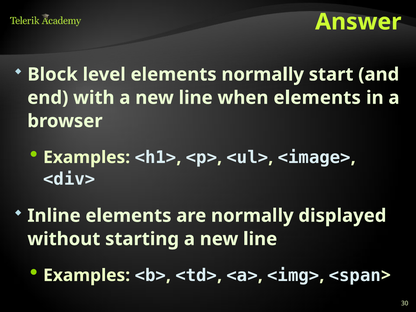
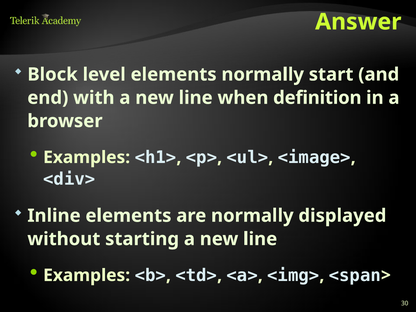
when elements: elements -> definition
